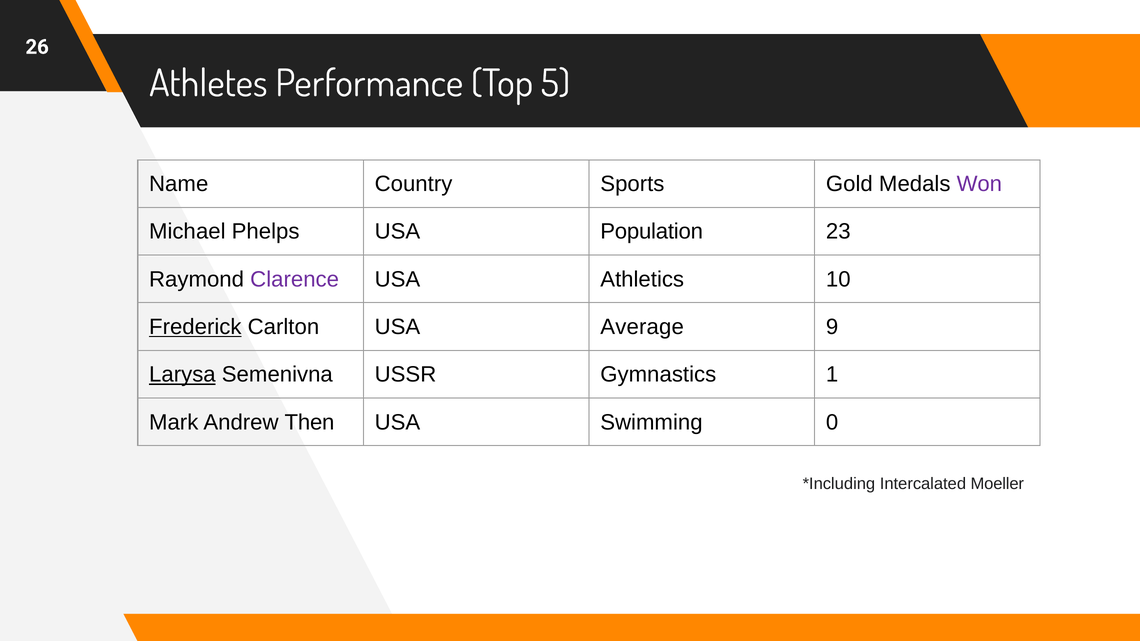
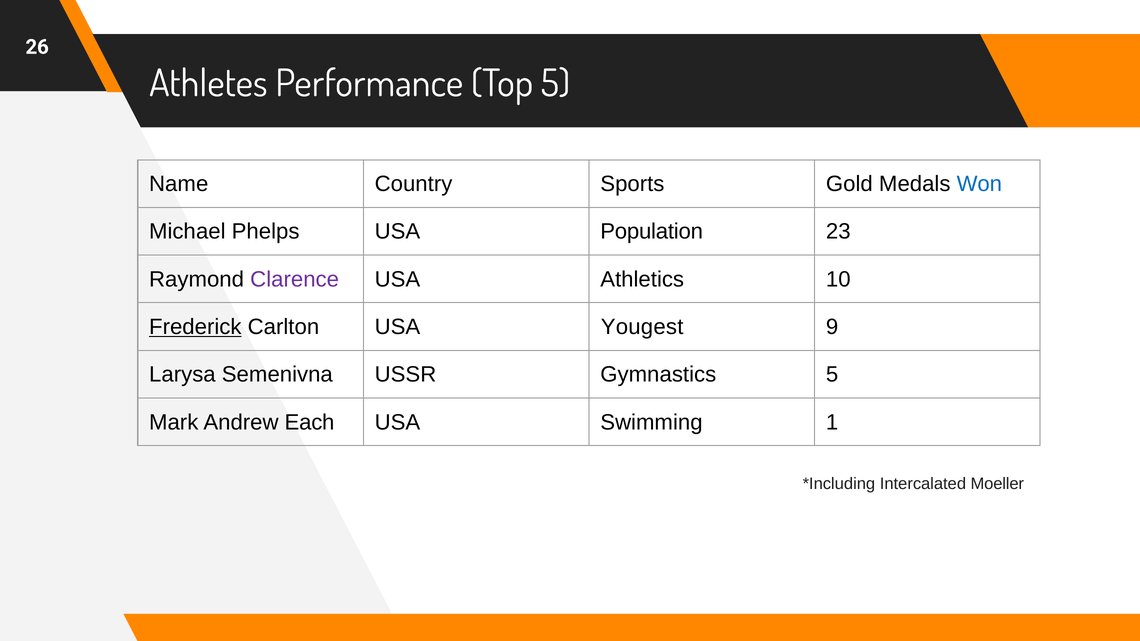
Won colour: purple -> blue
Average: Average -> Yougest
Larysa underline: present -> none
Gymnastics 1: 1 -> 5
Then: Then -> Each
0: 0 -> 1
